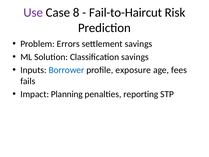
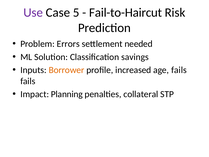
8: 8 -> 5
settlement savings: savings -> needed
Borrower colour: blue -> orange
exposure: exposure -> increased
age fees: fees -> fails
reporting: reporting -> collateral
